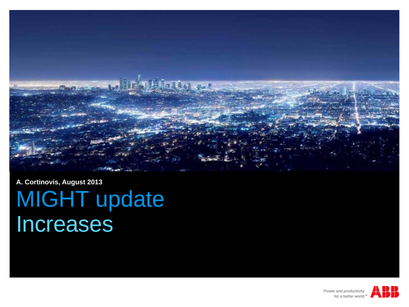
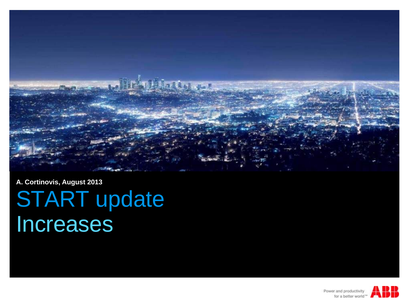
MIGHT: MIGHT -> START
